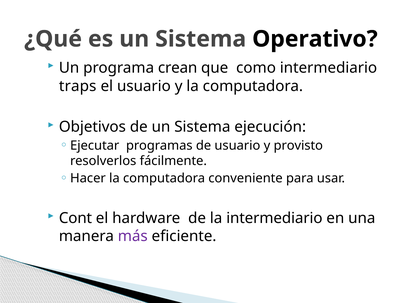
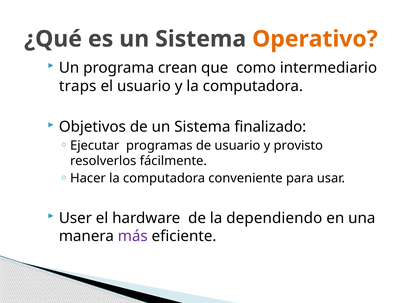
Operativo colour: black -> orange
ejecución: ejecución -> finalizado
Cont: Cont -> User
la intermediario: intermediario -> dependiendo
